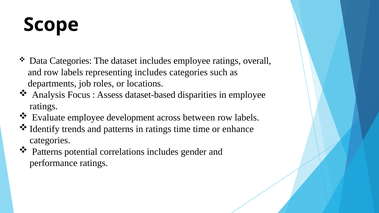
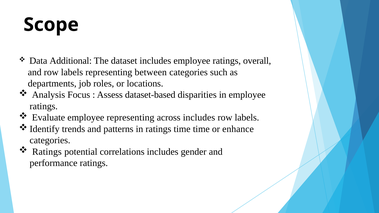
Data Categories: Categories -> Additional
representing includes: includes -> between
employee development: development -> representing
across between: between -> includes
Patterns at (47, 152): Patterns -> Ratings
